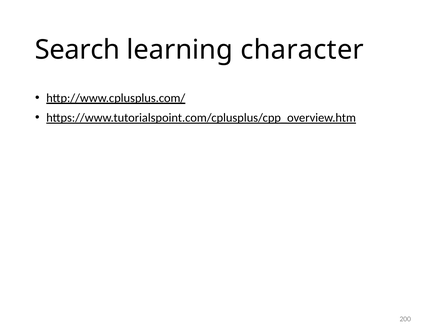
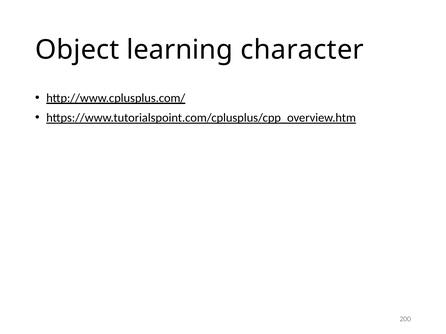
Search: Search -> Object
